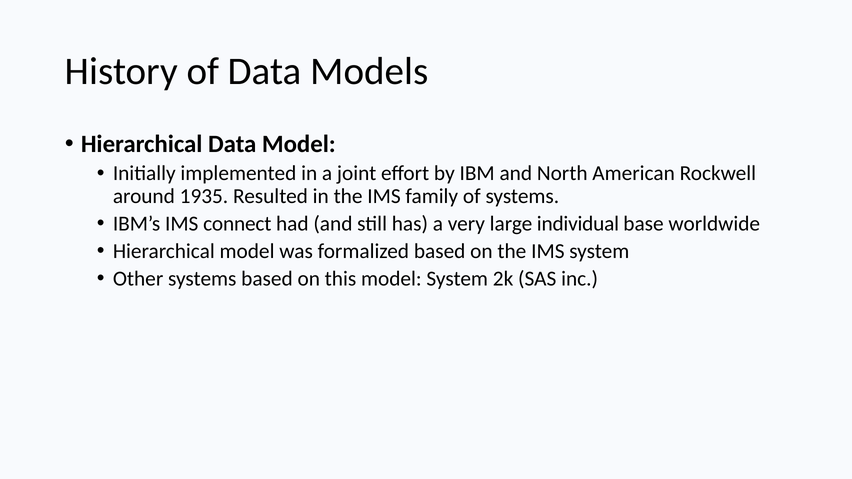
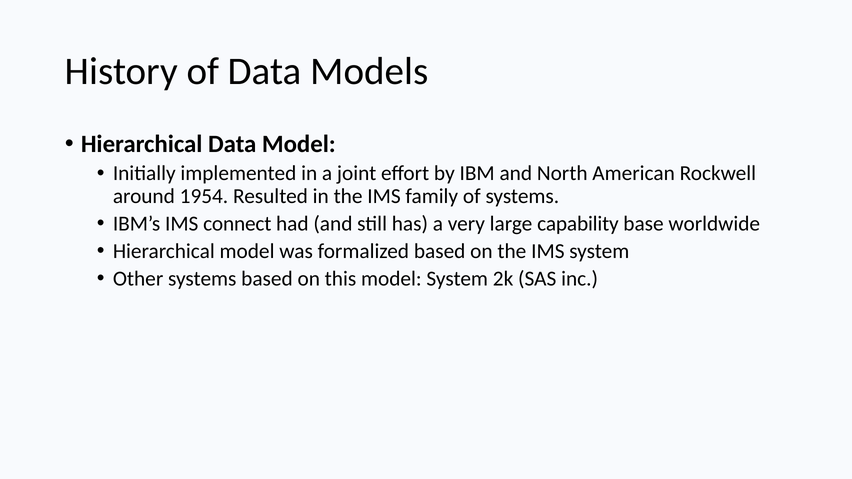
1935: 1935 -> 1954
individual: individual -> capability
